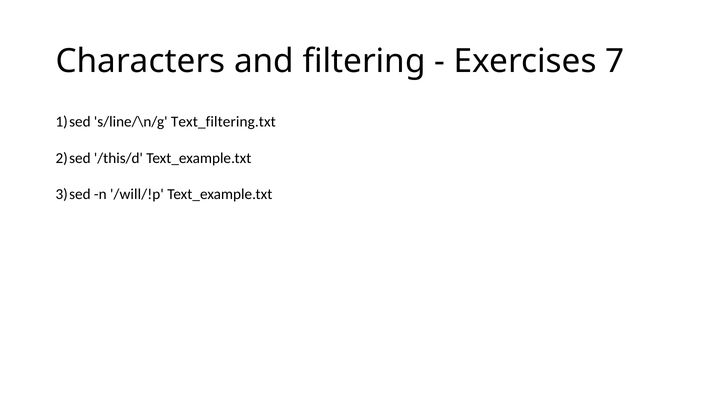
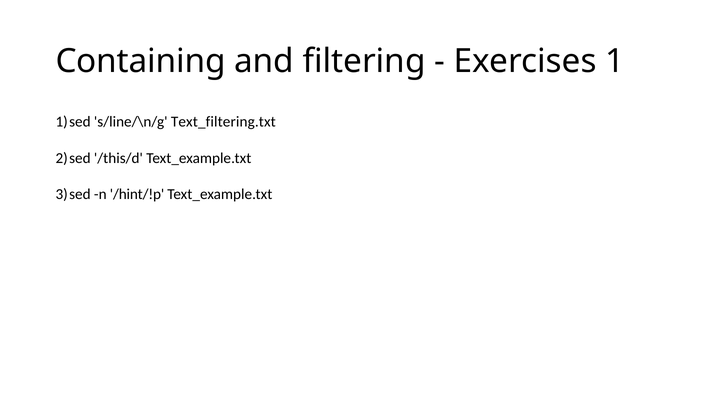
Characters: Characters -> Containing
7: 7 -> 1
/will/!p: /will/!p -> /hint/!p
